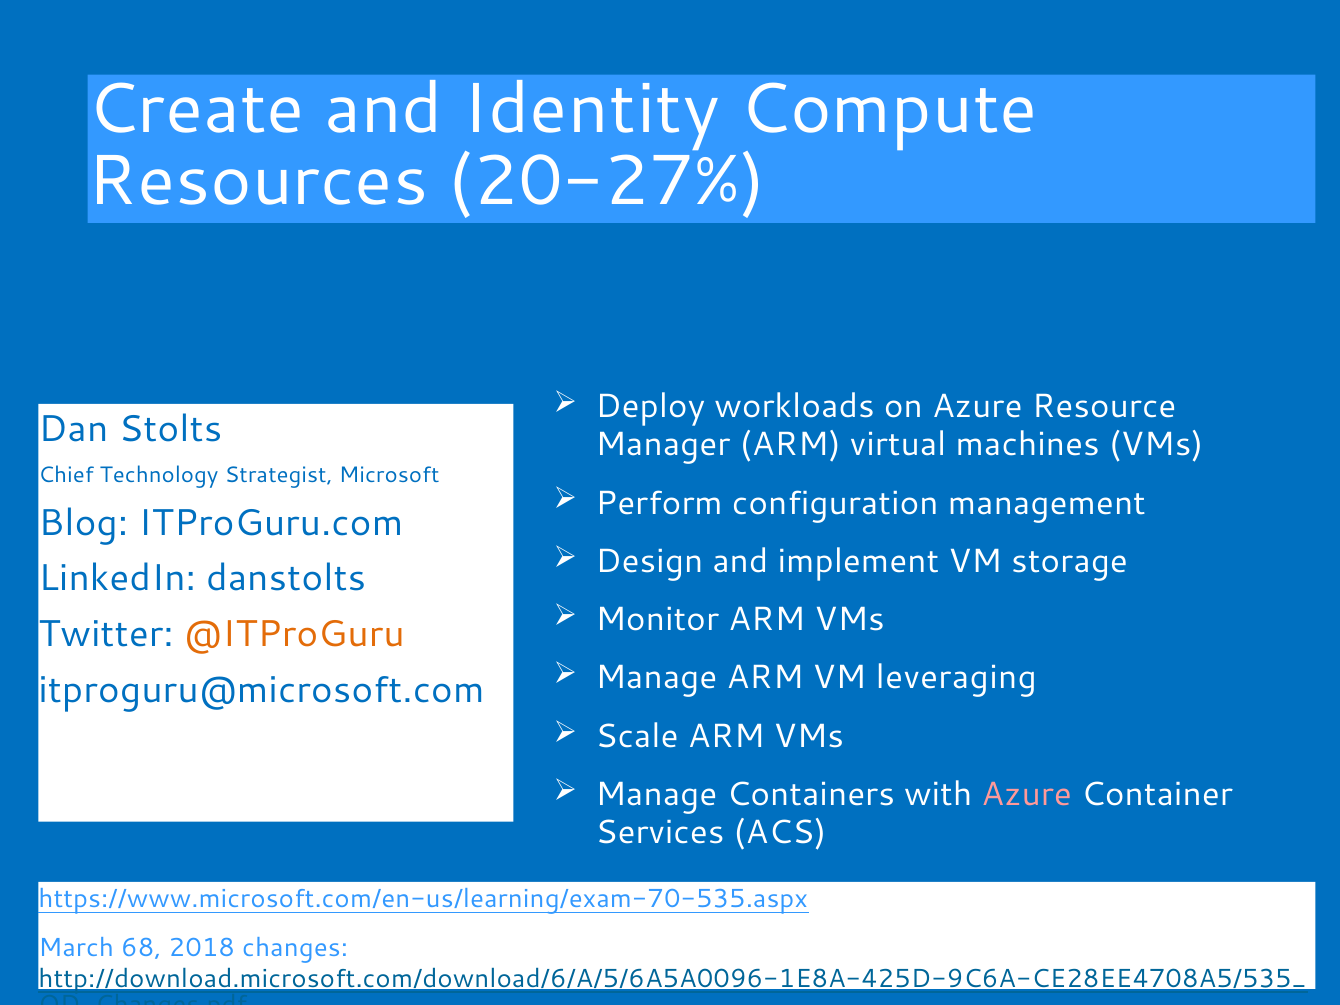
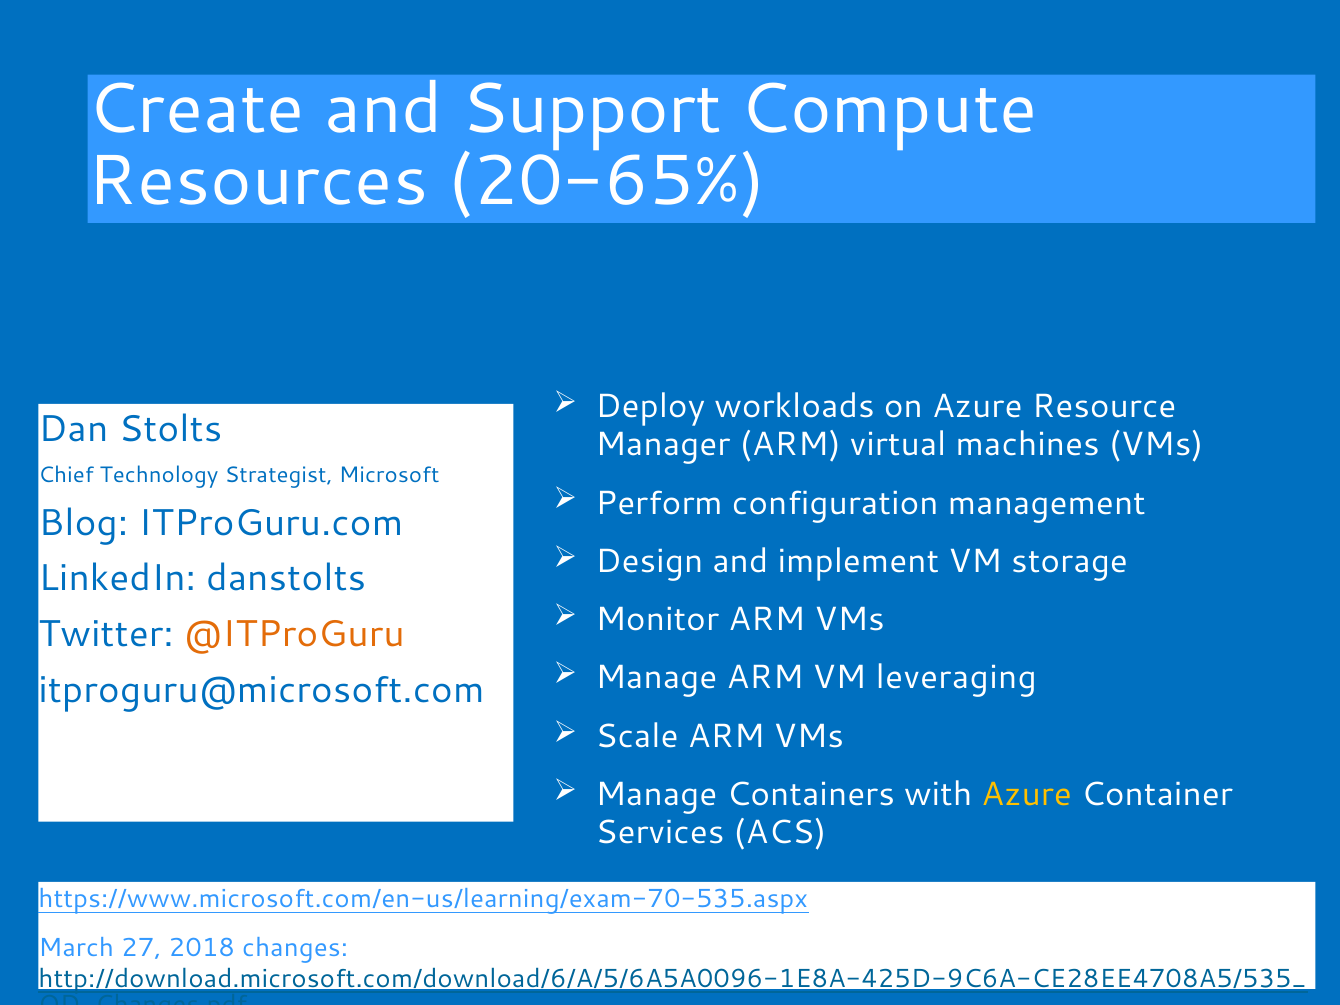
Identity: Identity -> Support
20-27%: 20-27% -> 20-65%
Azure at (1027, 794) colour: pink -> yellow
68: 68 -> 27
